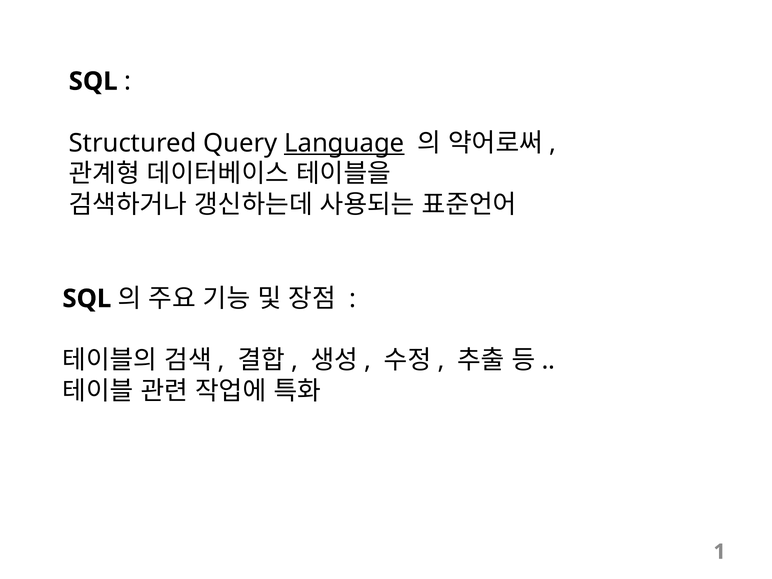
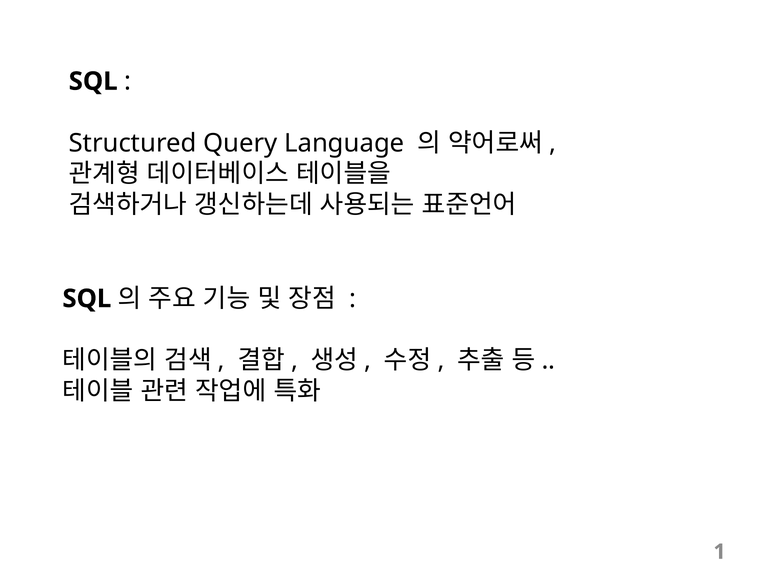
Language underline: present -> none
